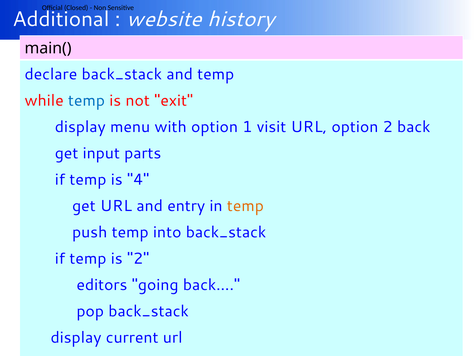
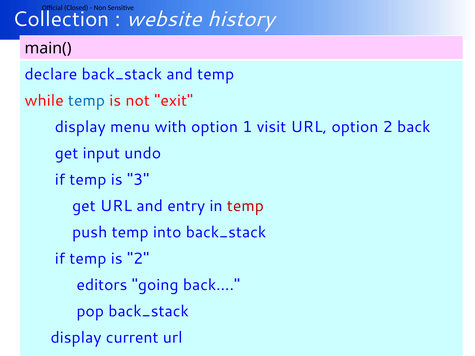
Additional: Additional -> Collection
parts: parts -> undo
is 4: 4 -> 3
temp at (245, 206) colour: orange -> red
